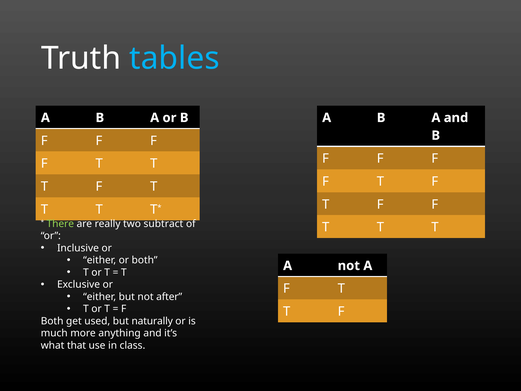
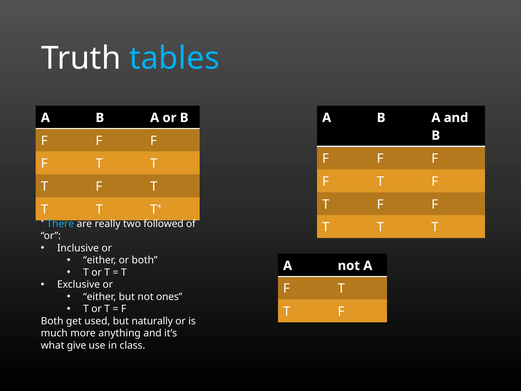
There colour: light green -> light blue
subtract: subtract -> followed
after: after -> ones
that: that -> give
